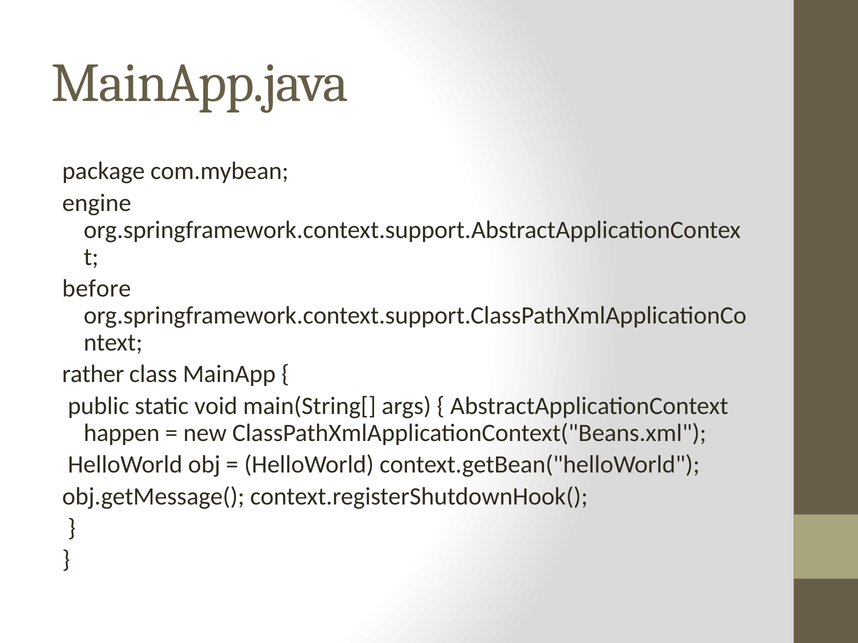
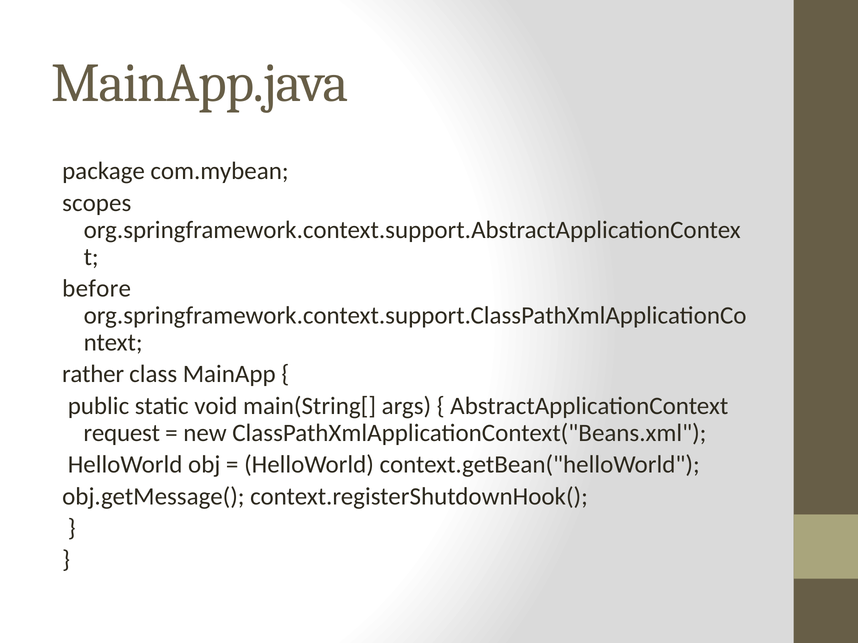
engine: engine -> scopes
happen: happen -> request
